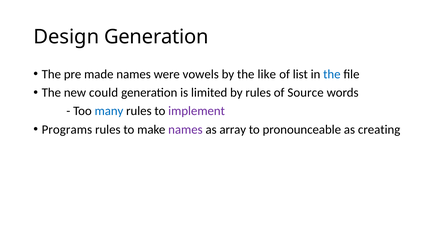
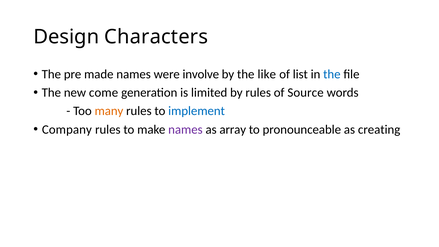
Design Generation: Generation -> Characters
vowels: vowels -> involve
could: could -> come
many colour: blue -> orange
implement colour: purple -> blue
Programs: Programs -> Company
